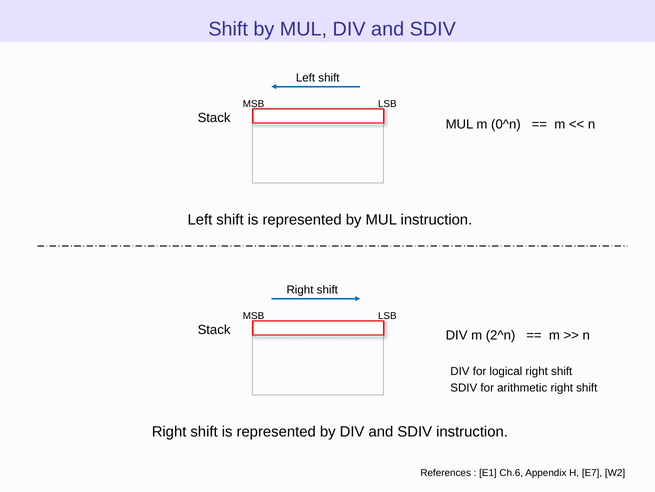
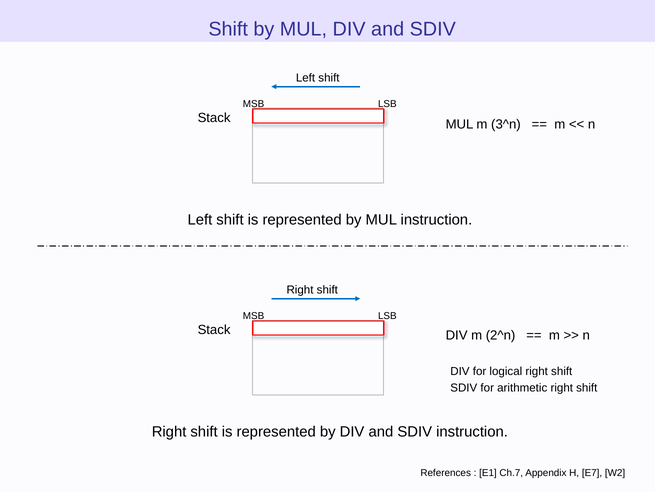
0^n: 0^n -> 3^n
Ch.6: Ch.6 -> Ch.7
